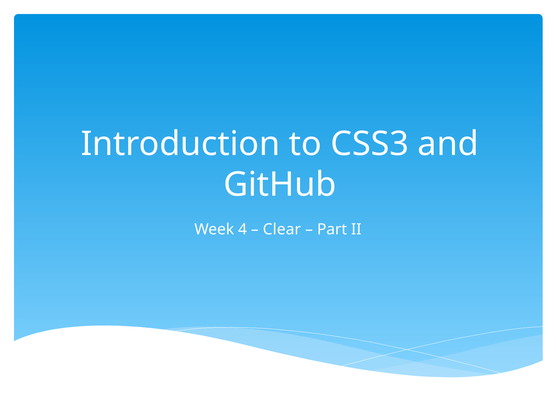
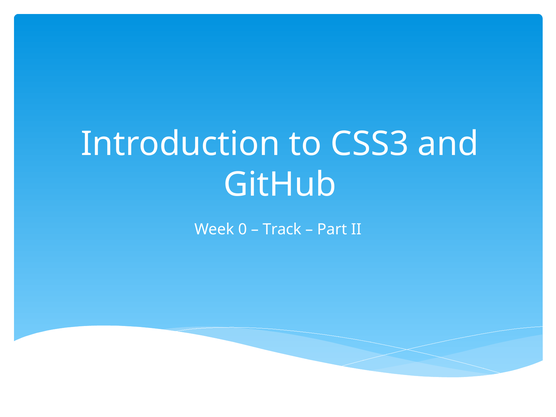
4: 4 -> 0
Clear: Clear -> Track
